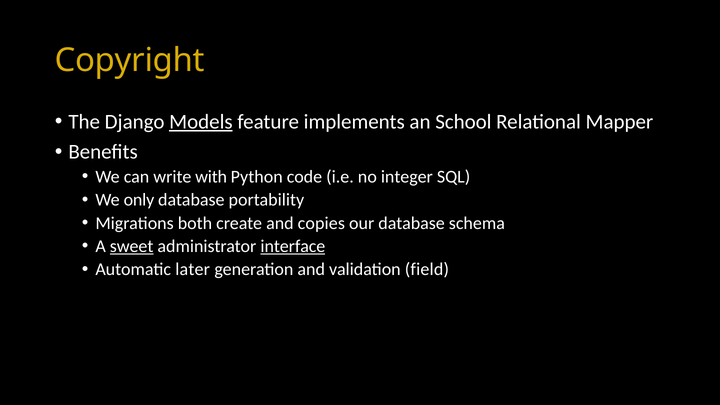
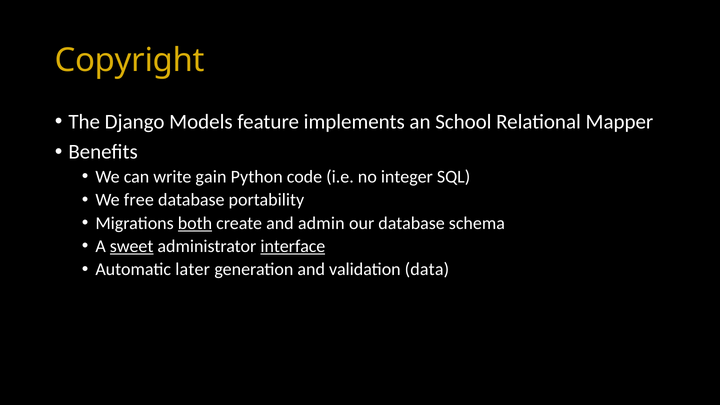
Models underline: present -> none
with: with -> gain
only: only -> free
both underline: none -> present
copies: copies -> admin
field: field -> data
